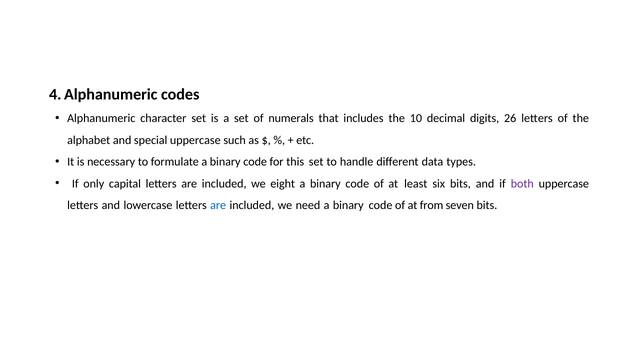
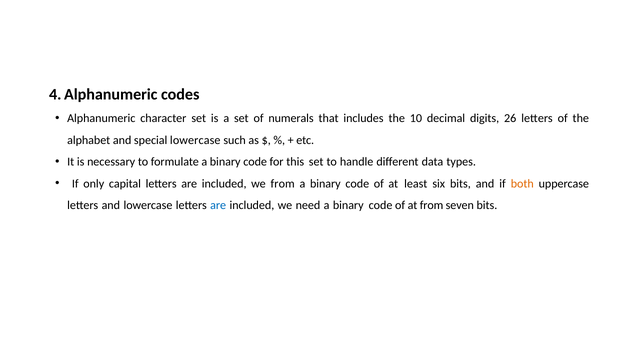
special uppercase: uppercase -> lowercase
we eight: eight -> from
both colour: purple -> orange
